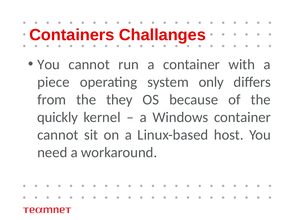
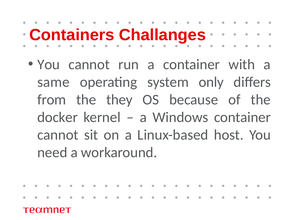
piece: piece -> same
quickly: quickly -> docker
